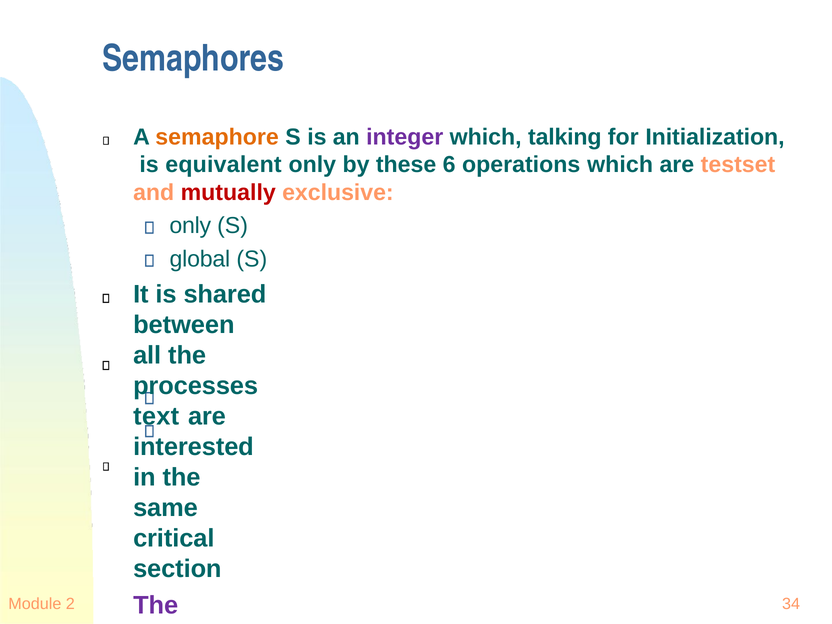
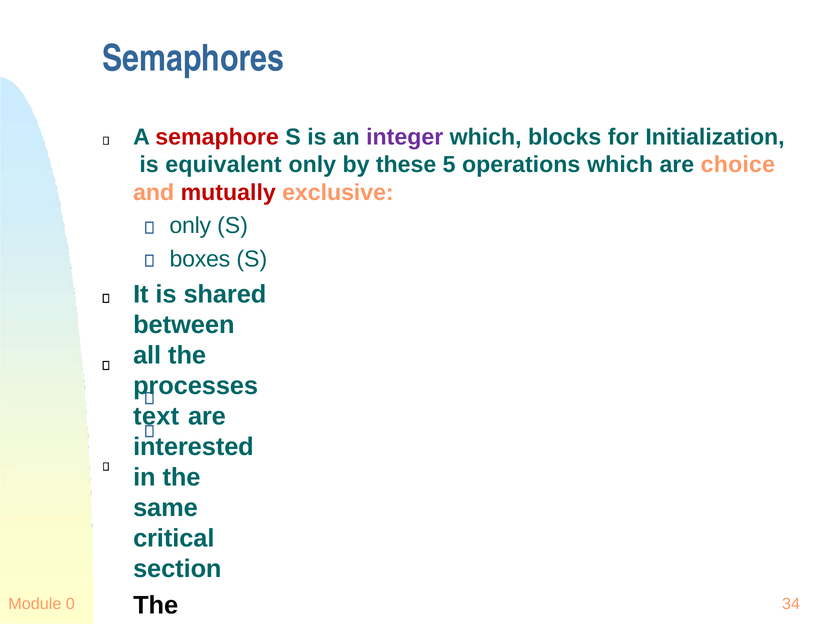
semaphore at (217, 137) colour: orange -> red
talking: talking -> blocks
6: 6 -> 5
testset: testset -> choice
global: global -> boxes
The at (156, 605) colour: purple -> black
2: 2 -> 0
